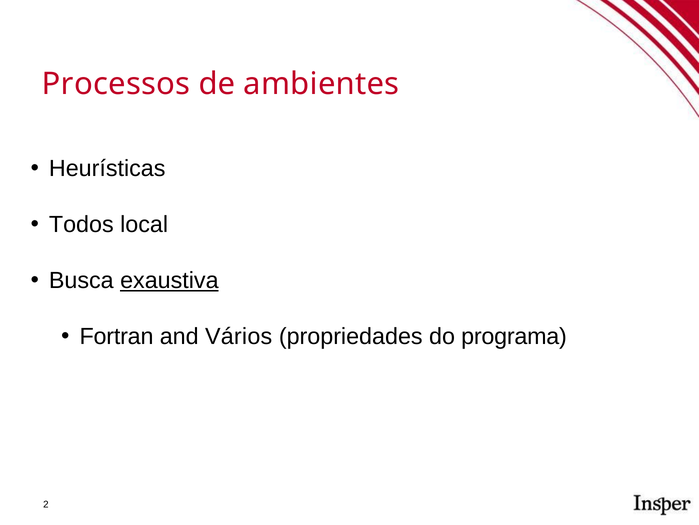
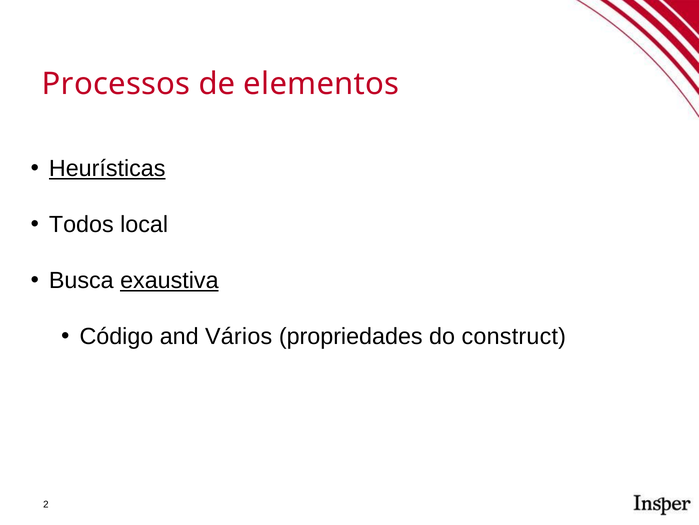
ambientes: ambientes -> elementos
Heurísticas underline: none -> present
Fortran: Fortran -> Código
programa: programa -> construct
